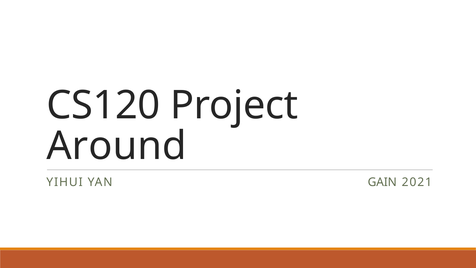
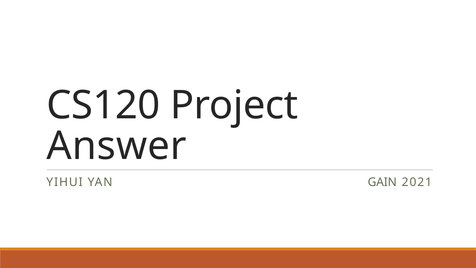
Around: Around -> Answer
